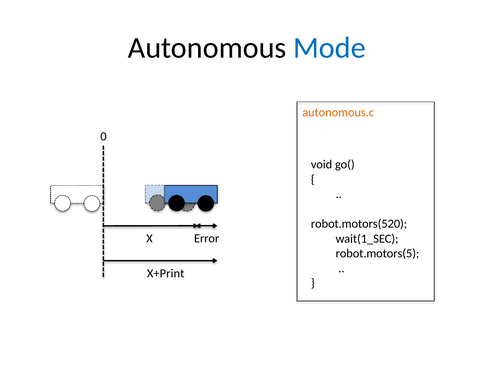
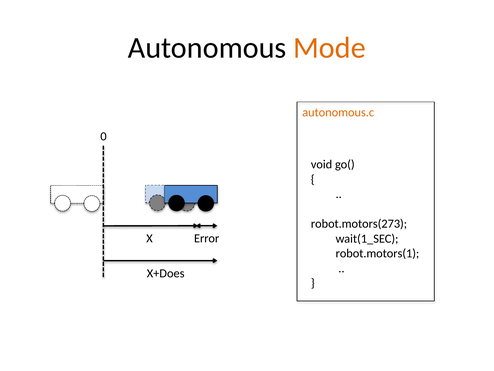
Mode colour: blue -> orange
robot.motors(520: robot.motors(520 -> robot.motors(273
robot.motors(5: robot.motors(5 -> robot.motors(1
X+Print: X+Print -> X+Does
